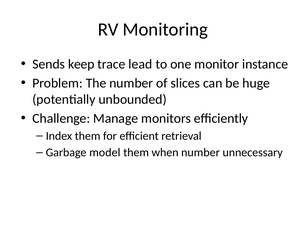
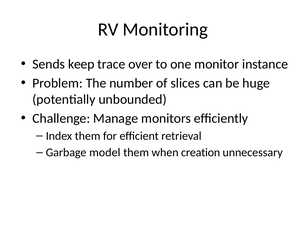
lead: lead -> over
when number: number -> creation
